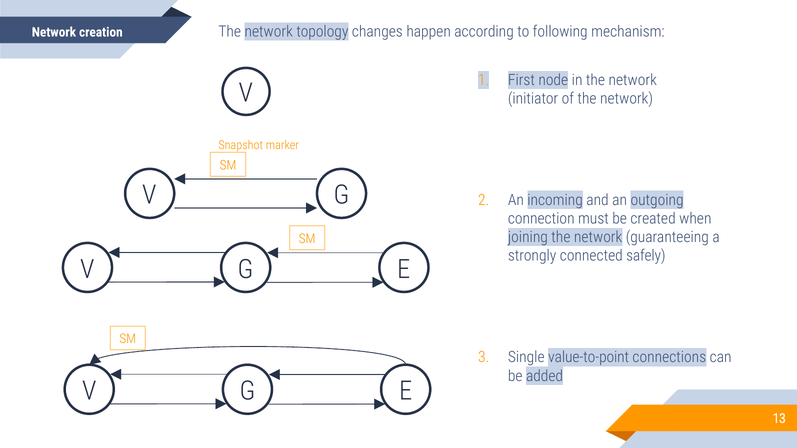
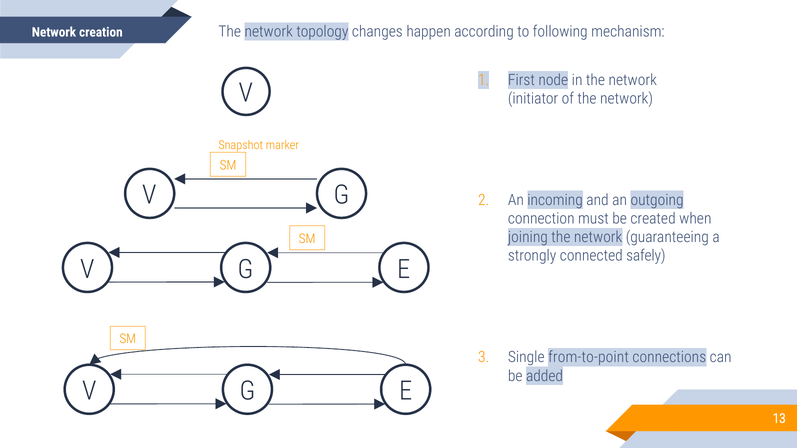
value-to-point: value-to-point -> from-to-point
